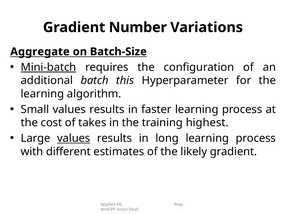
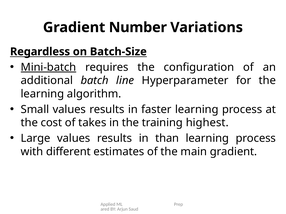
Aggregate: Aggregate -> Regardless
this: this -> line
values at (74, 139) underline: present -> none
long: long -> than
likely: likely -> main
